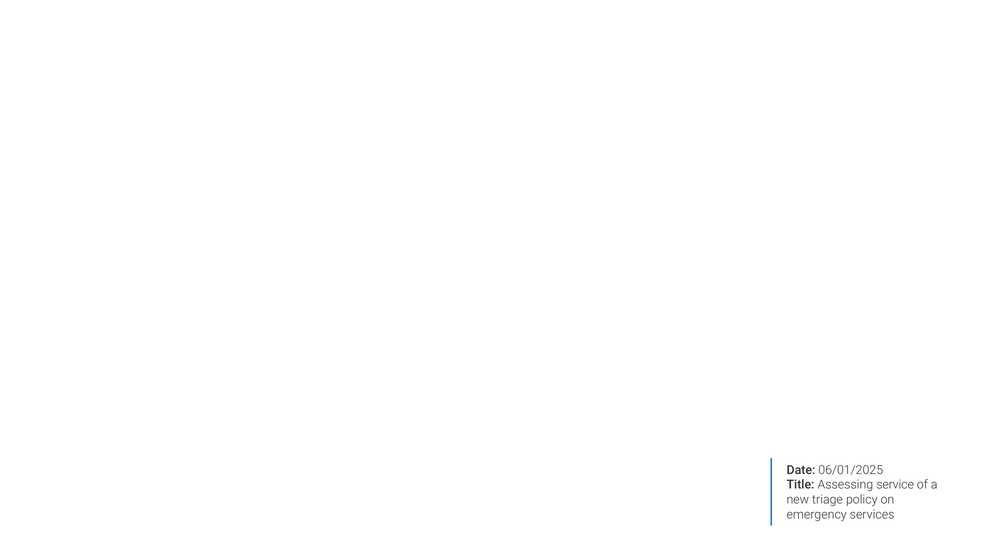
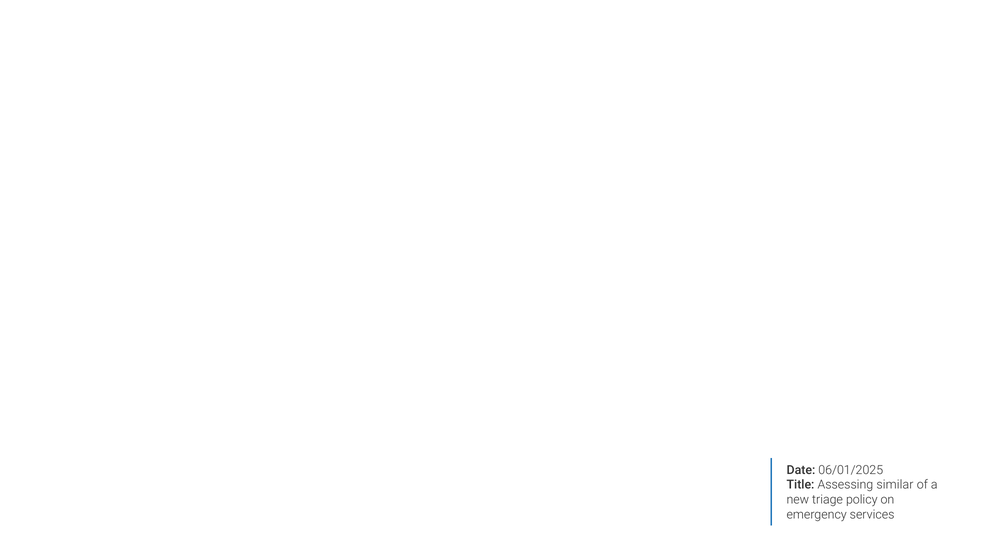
service: service -> similar
